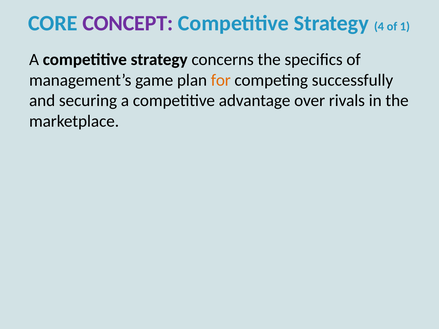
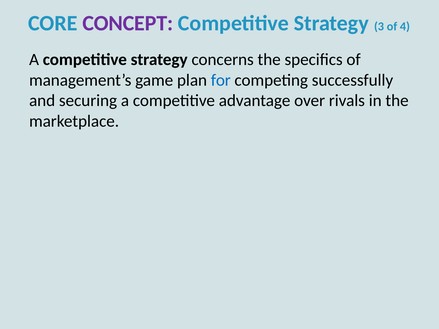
4: 4 -> 3
1: 1 -> 4
for colour: orange -> blue
